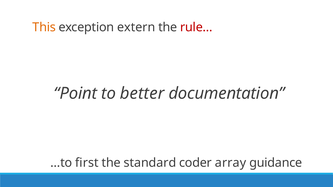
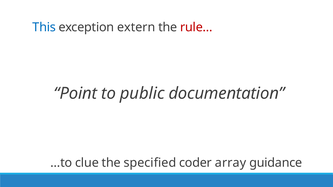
This colour: orange -> blue
better: better -> public
first: first -> clue
standard: standard -> specified
